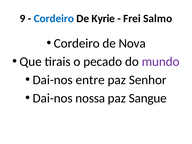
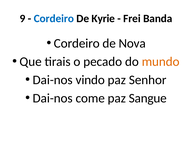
Salmo: Salmo -> Banda
mundo colour: purple -> orange
entre: entre -> vindo
nossa: nossa -> come
